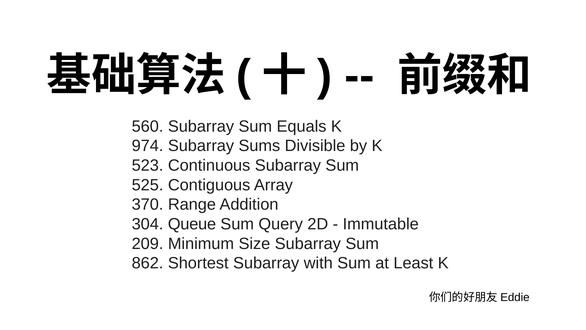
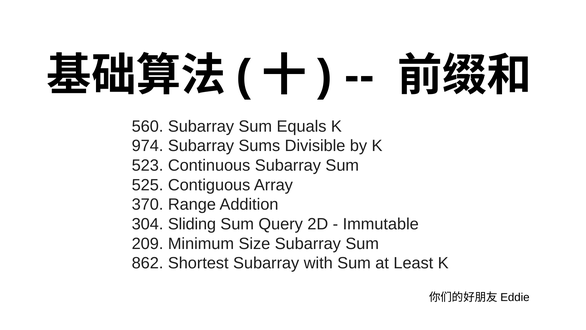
Queue: Queue -> Sliding
